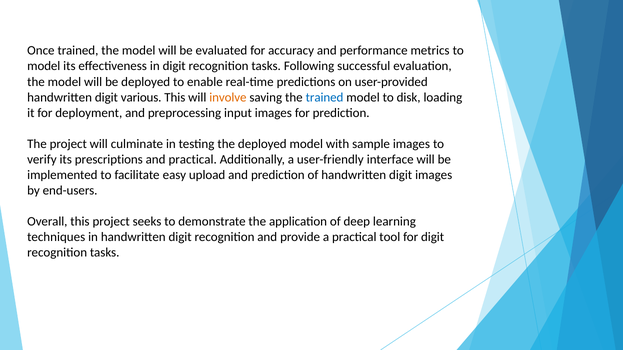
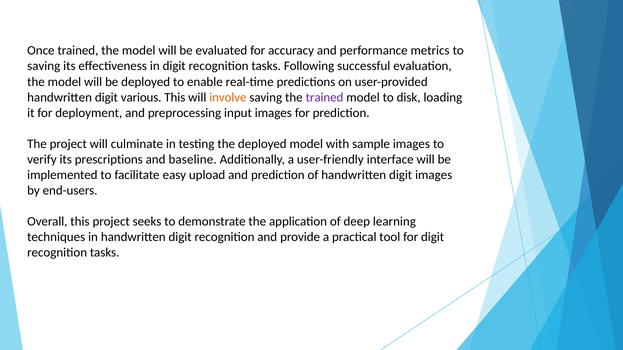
model at (44, 66): model -> saving
trained at (325, 97) colour: blue -> purple
and practical: practical -> baseline
